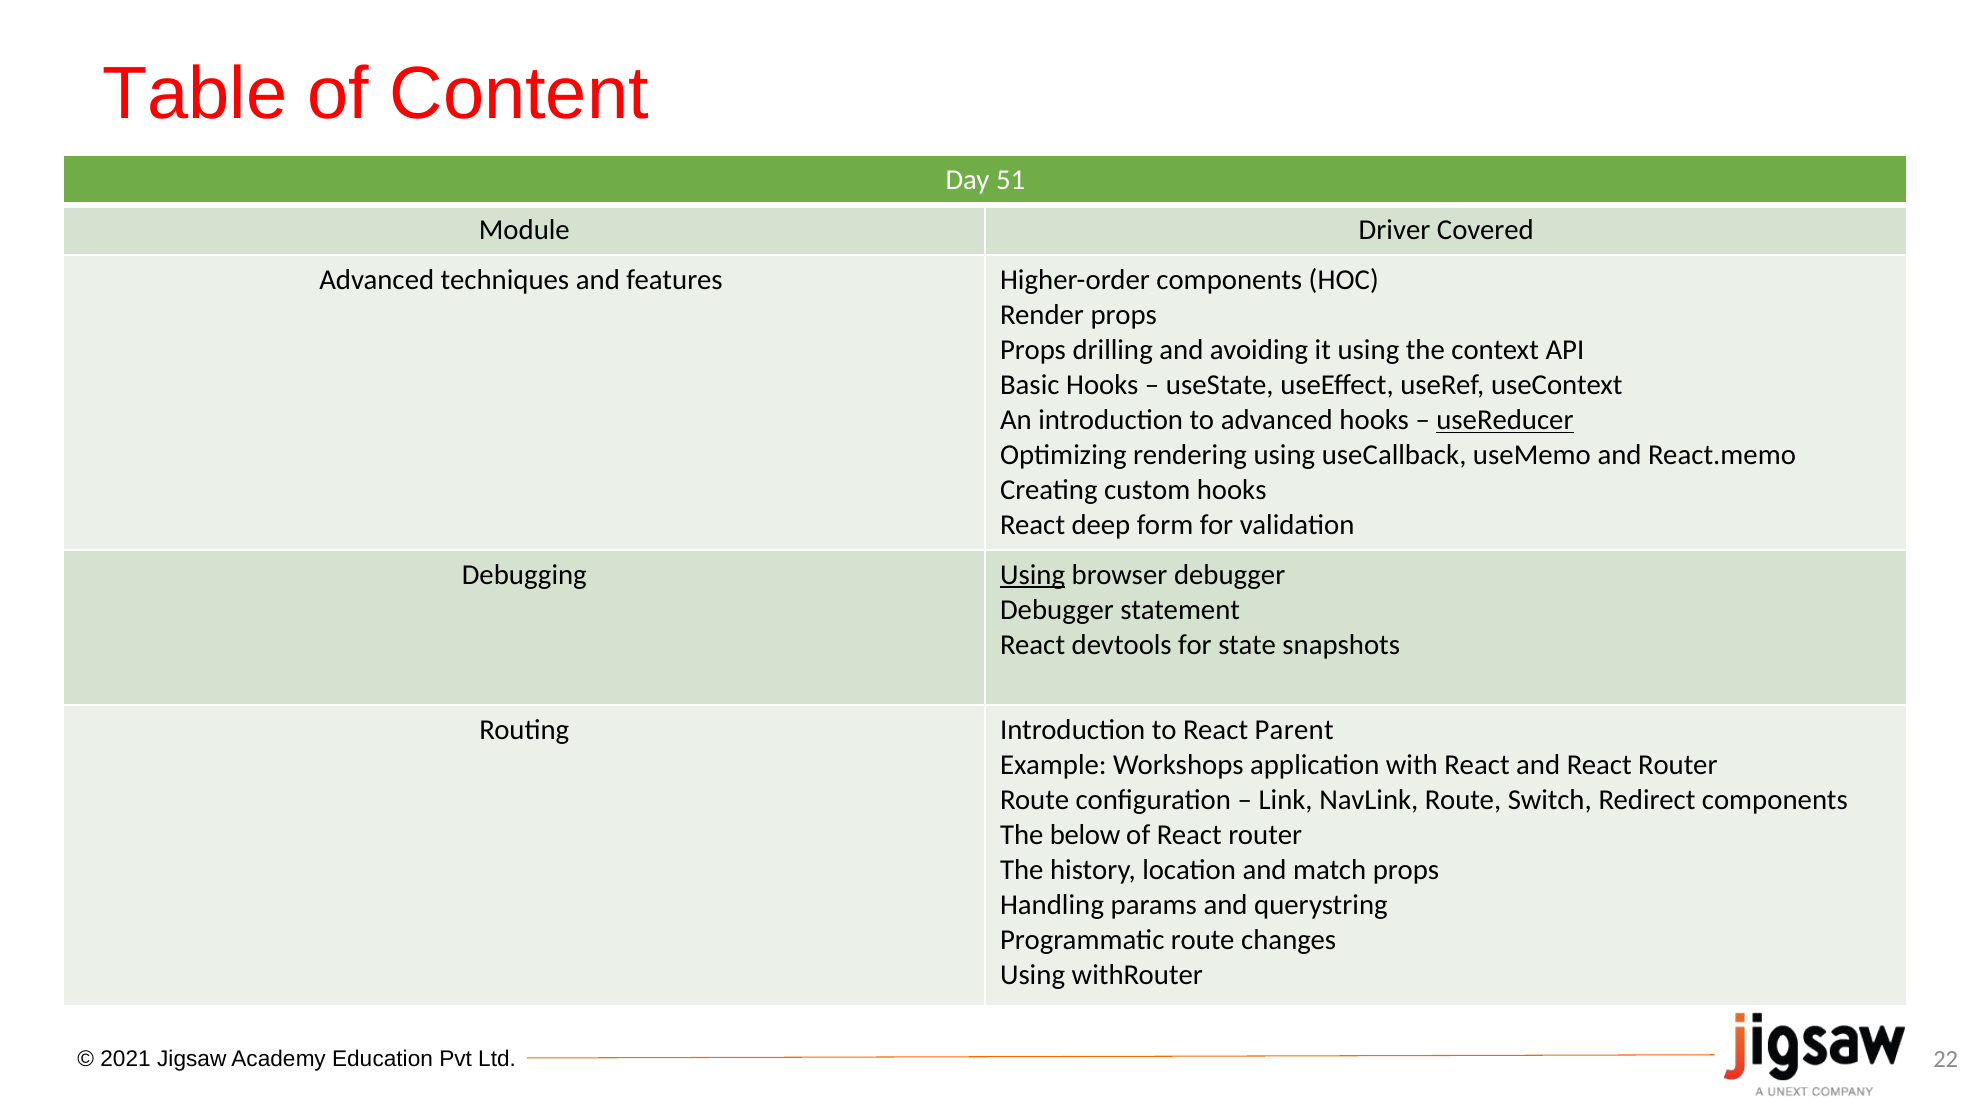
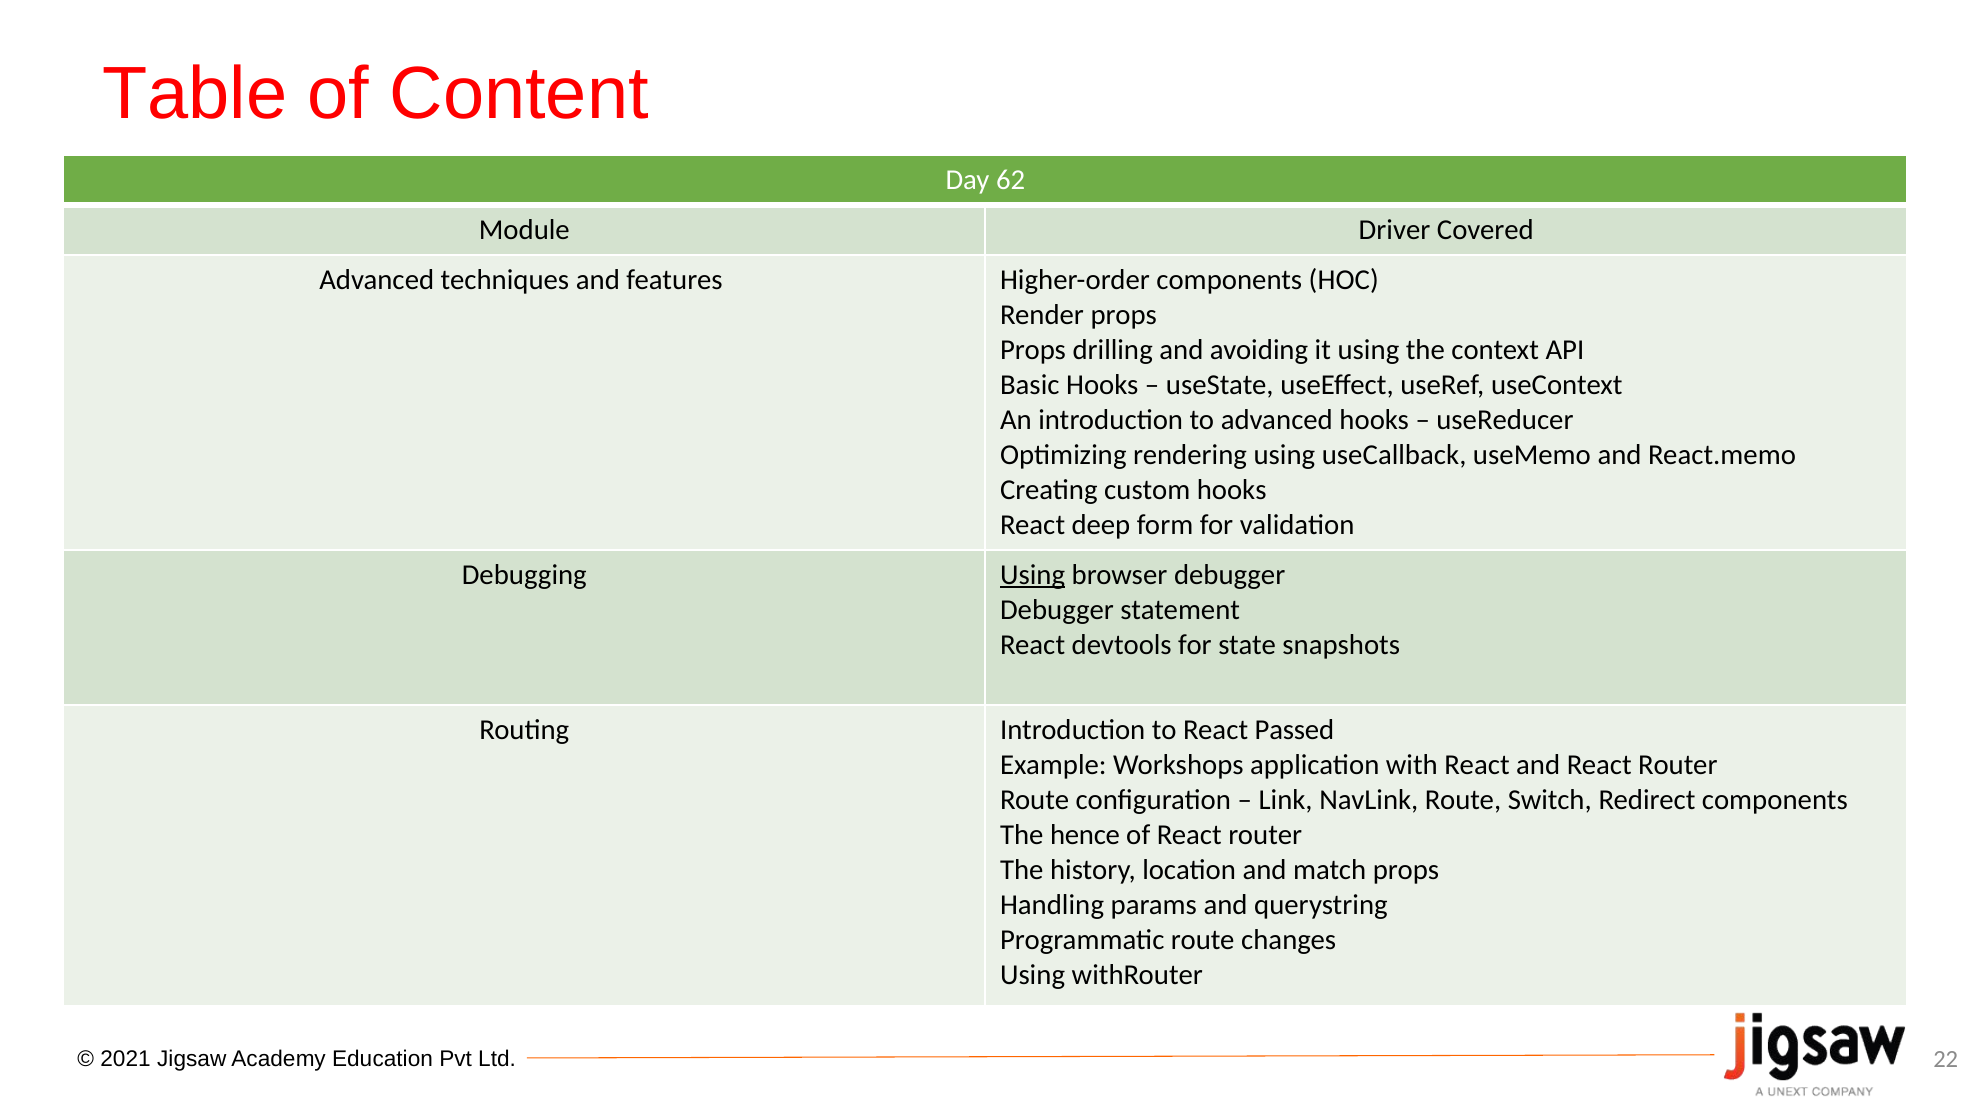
51: 51 -> 62
useReducer underline: present -> none
Parent: Parent -> Passed
below: below -> hence
